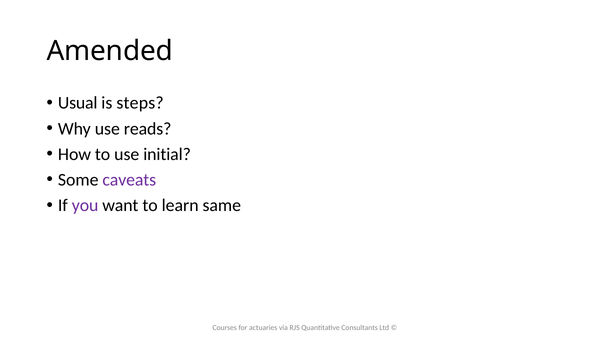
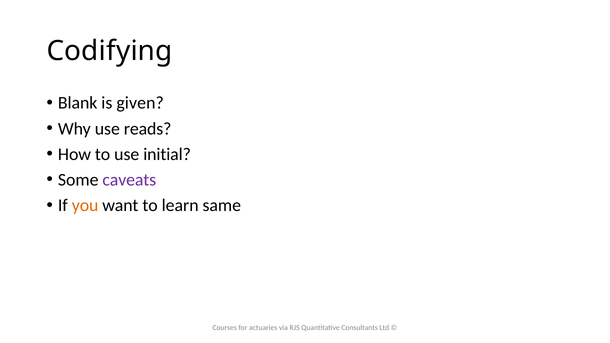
Amended: Amended -> Codifying
Usual: Usual -> Blank
steps: steps -> given
you colour: purple -> orange
